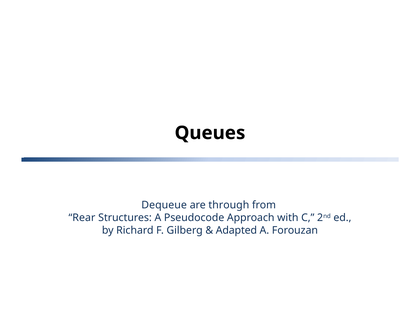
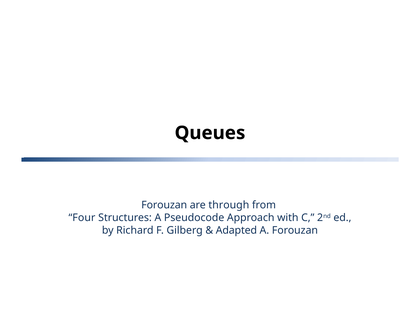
Dequeue at (164, 205): Dequeue -> Forouzan
Rear: Rear -> Four
